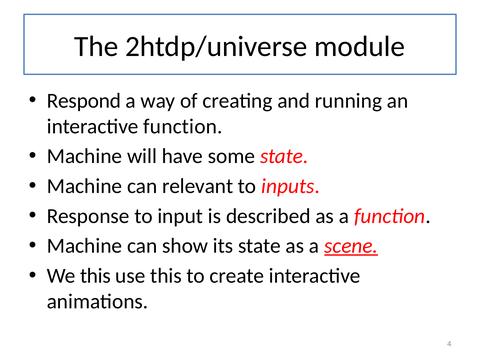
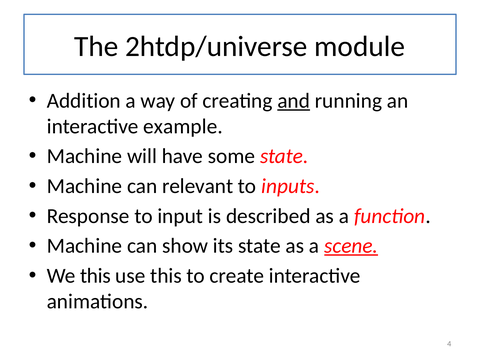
Respond: Respond -> Addition
and underline: none -> present
interactive function: function -> example
